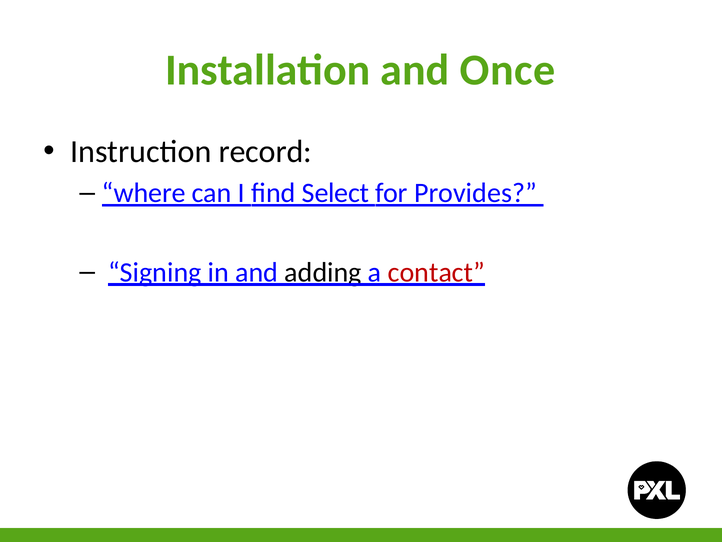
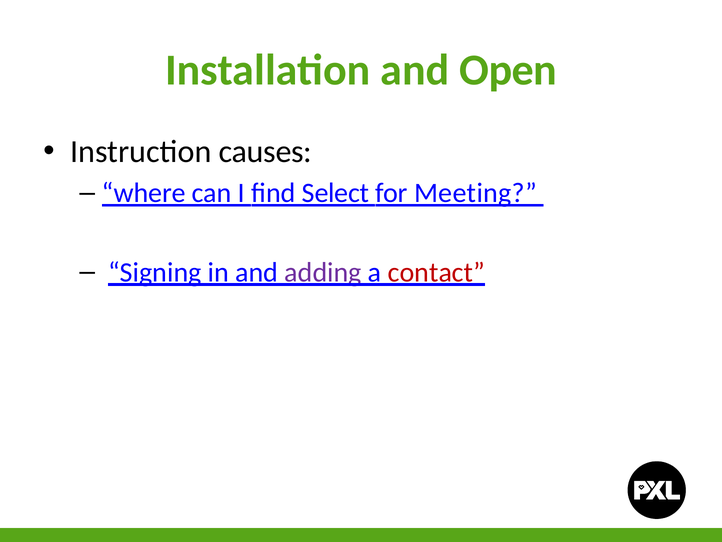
Once: Once -> Open
record: record -> causes
Provides: Provides -> Meeting
adding colour: black -> purple
